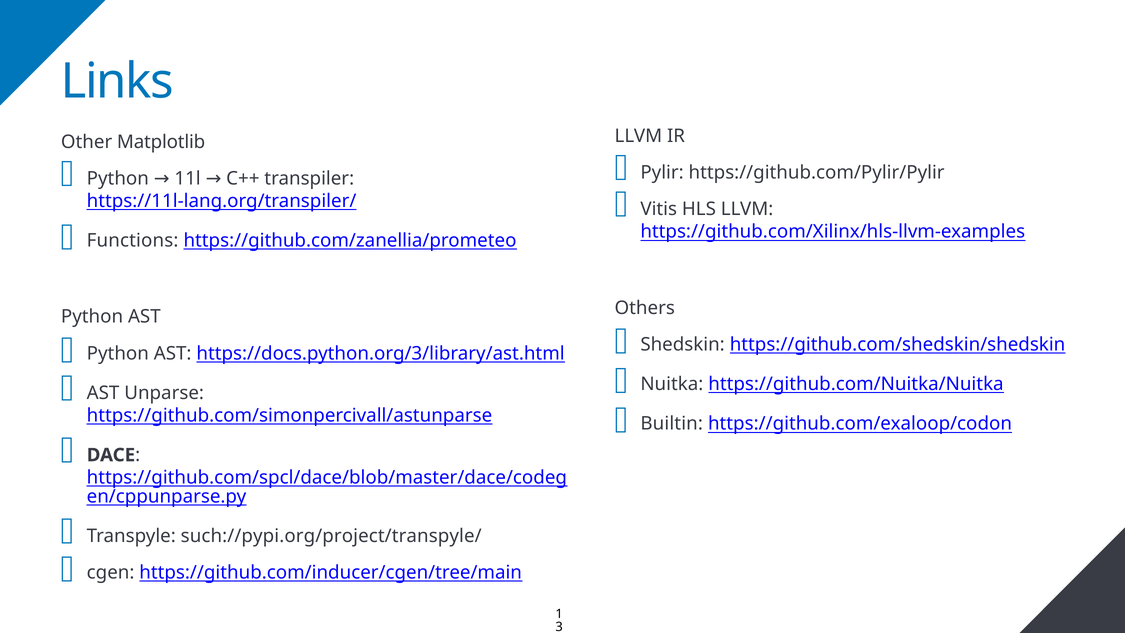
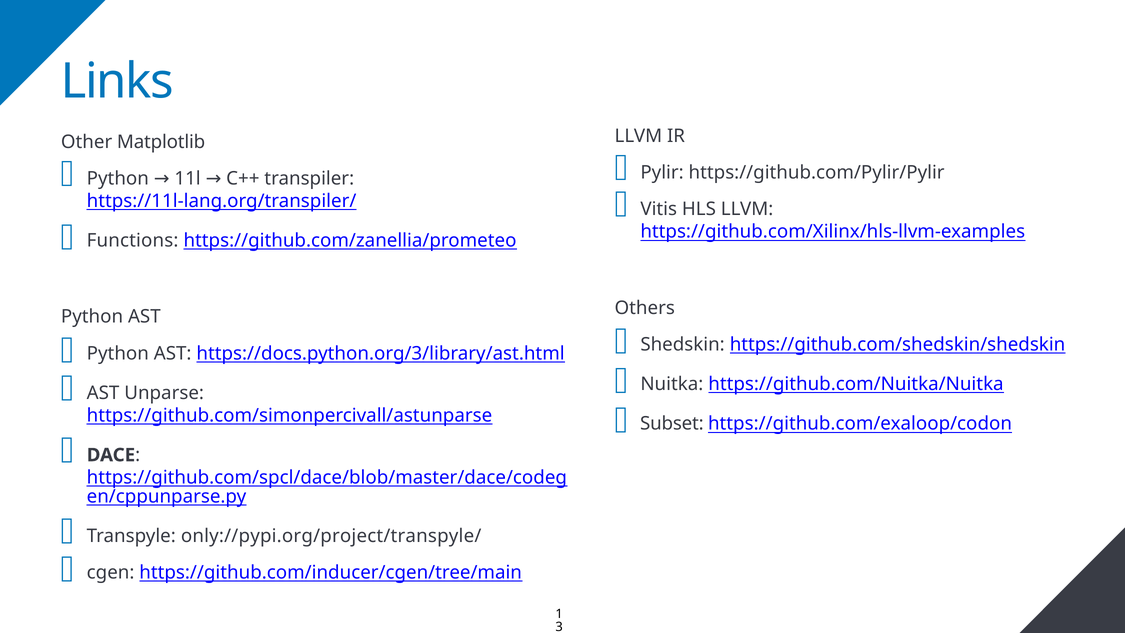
Builtin: Builtin -> Subset
such://pypi.org/project/transpyle/: such://pypi.org/project/transpyle/ -> only://pypi.org/project/transpyle/
